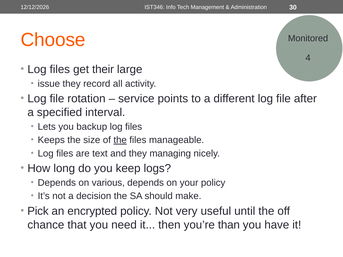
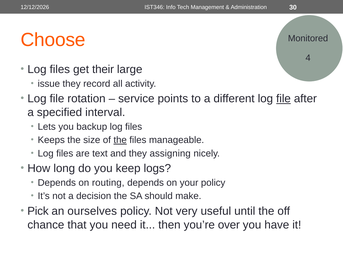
file at (283, 99) underline: none -> present
managing: managing -> assigning
various: various -> routing
encrypted: encrypted -> ourselves
than: than -> over
